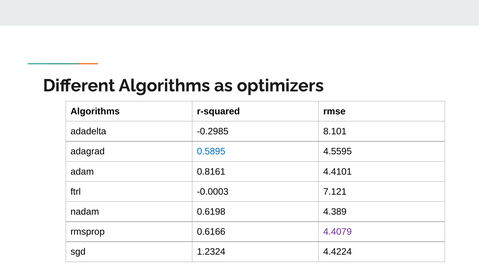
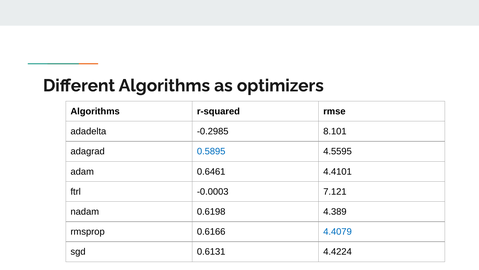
0.8161: 0.8161 -> 0.6461
4.4079 colour: purple -> blue
1.2324: 1.2324 -> 0.6131
